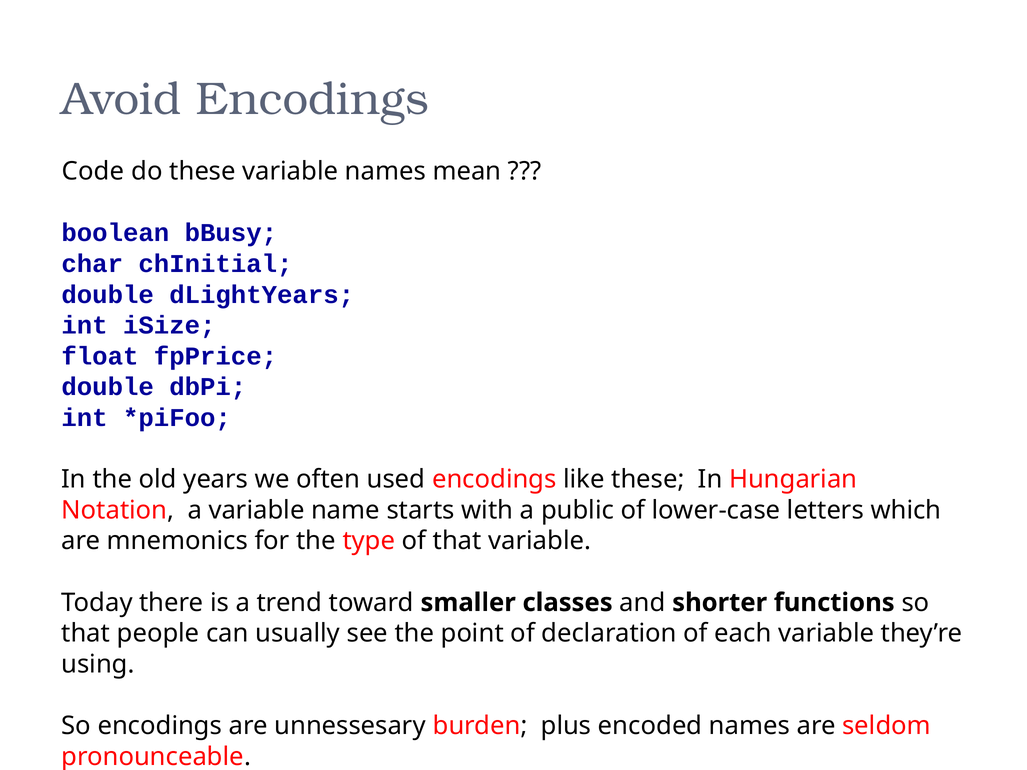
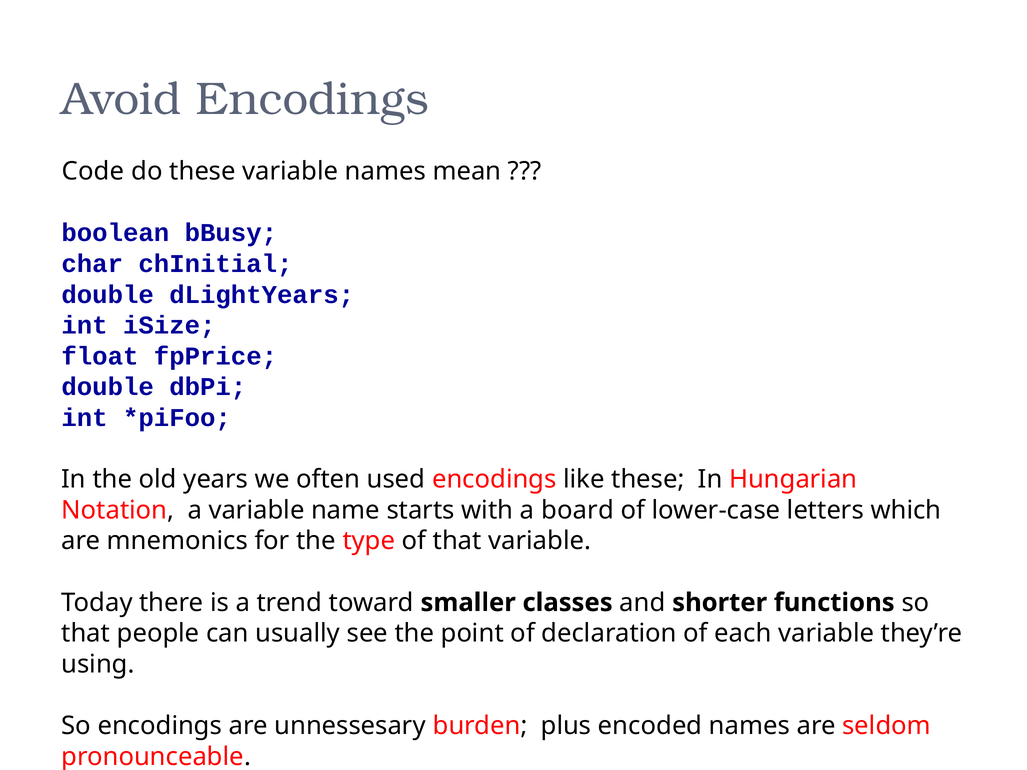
public: public -> board
